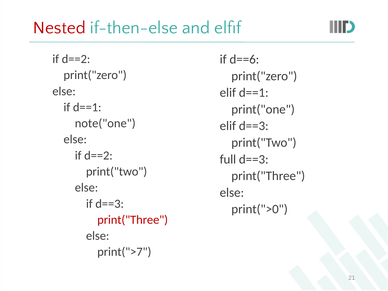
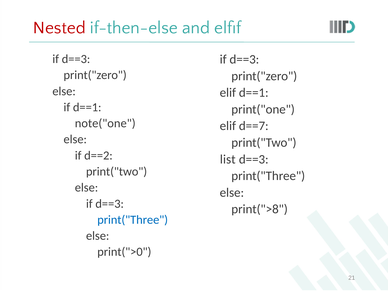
d==2 at (76, 59): d==2 -> d==3
d==6 at (244, 59): d==6 -> d==3
elif d==3: d==3 -> d==7
full: full -> list
print(">0: print(">0 -> print(">8
print("Three at (133, 220) colour: red -> blue
print(">7: print(">7 -> print(">0
